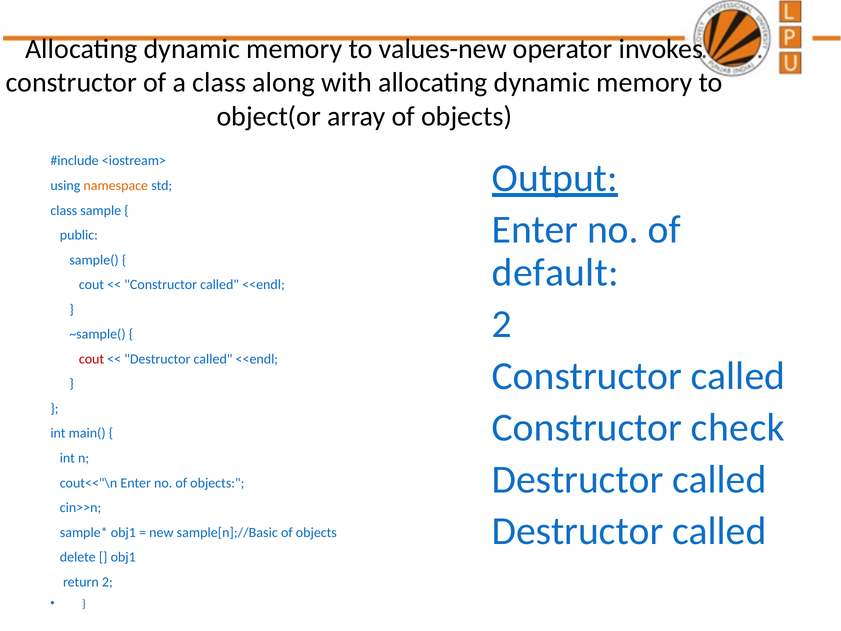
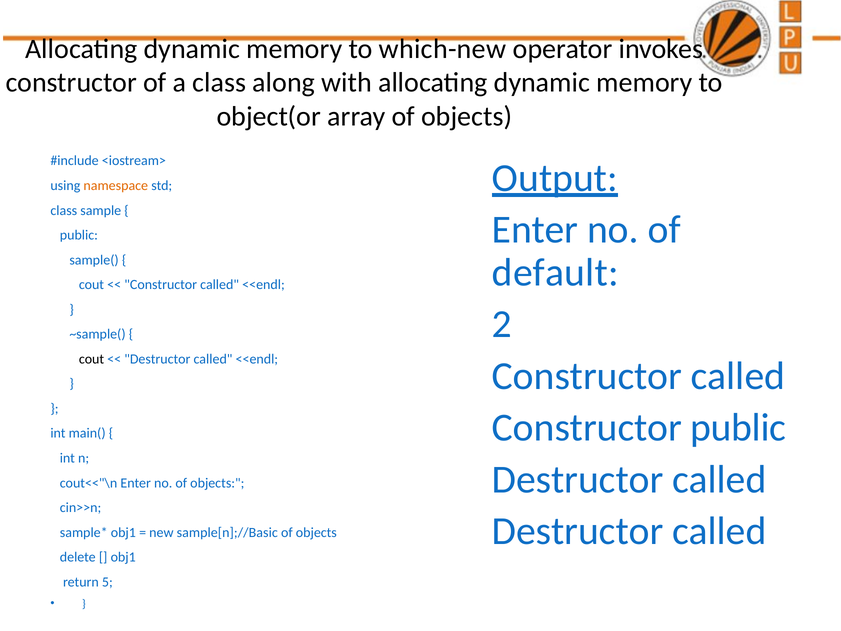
values-new: values-new -> which-new
cout at (91, 359) colour: red -> black
Constructor check: check -> public
return 2: 2 -> 5
